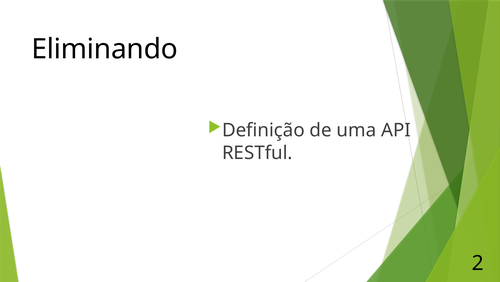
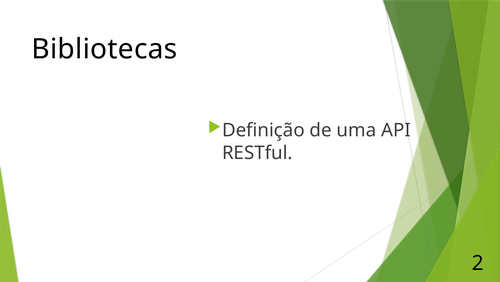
Eliminando: Eliminando -> Bibliotecas
